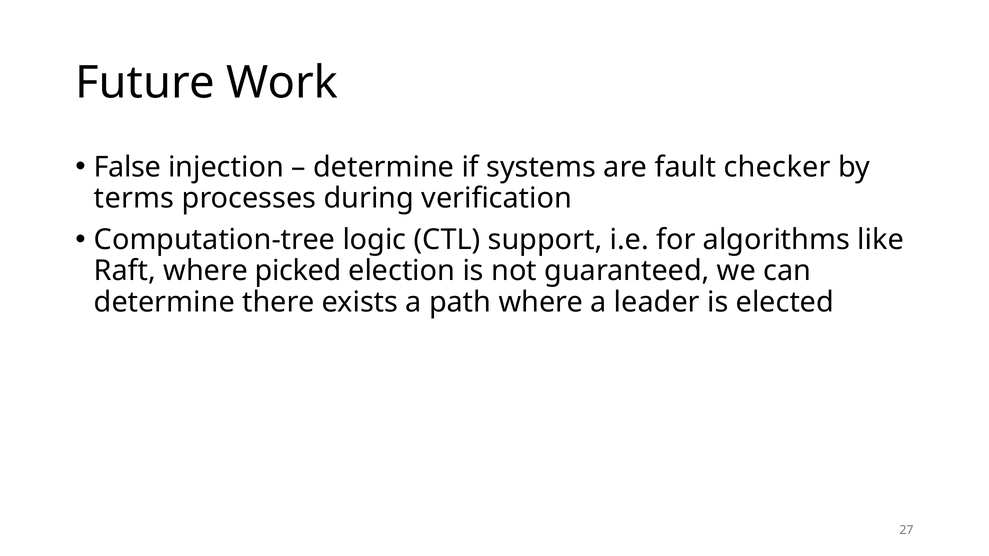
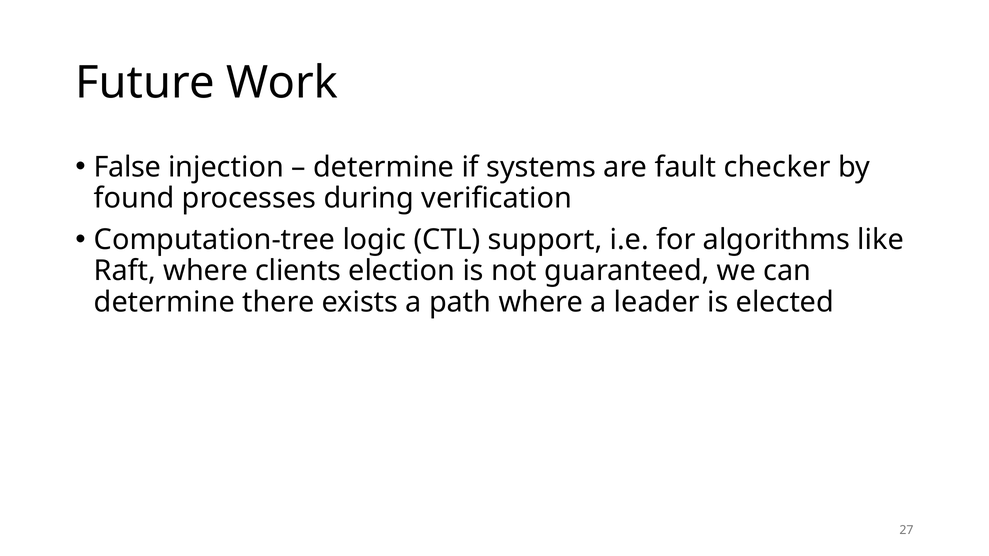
terms: terms -> found
picked: picked -> clients
